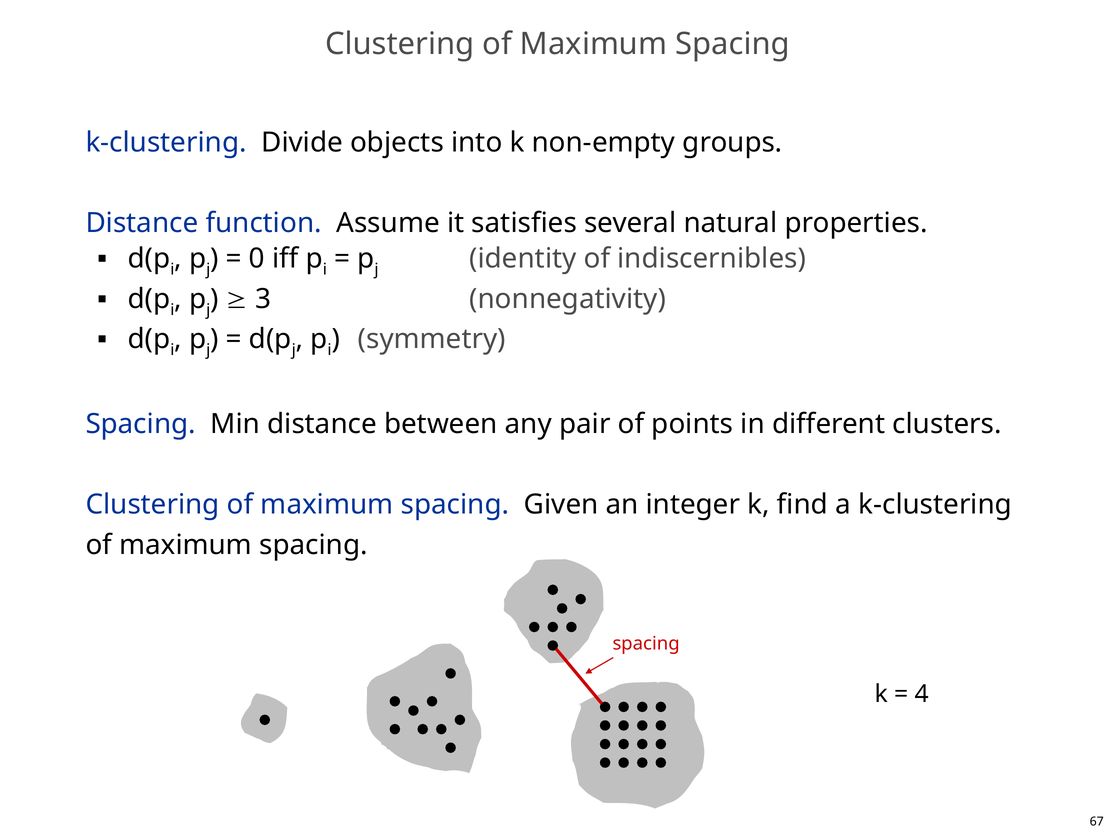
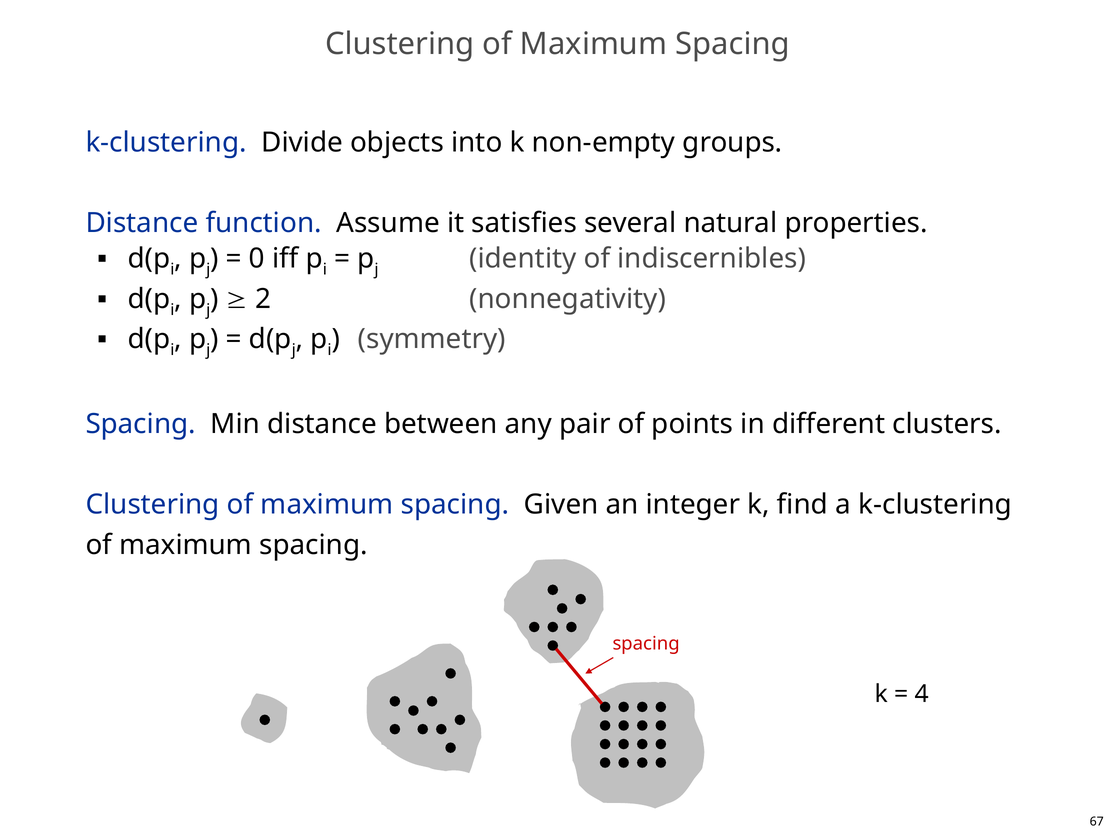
3: 3 -> 2
